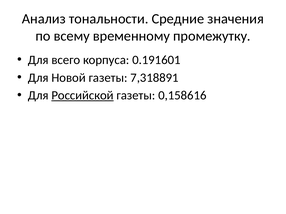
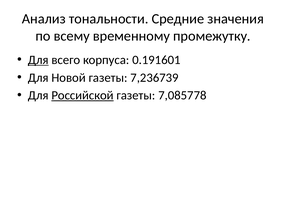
Для at (38, 60) underline: none -> present
7,318891: 7,318891 -> 7,236739
0,158616: 0,158616 -> 7,085778
